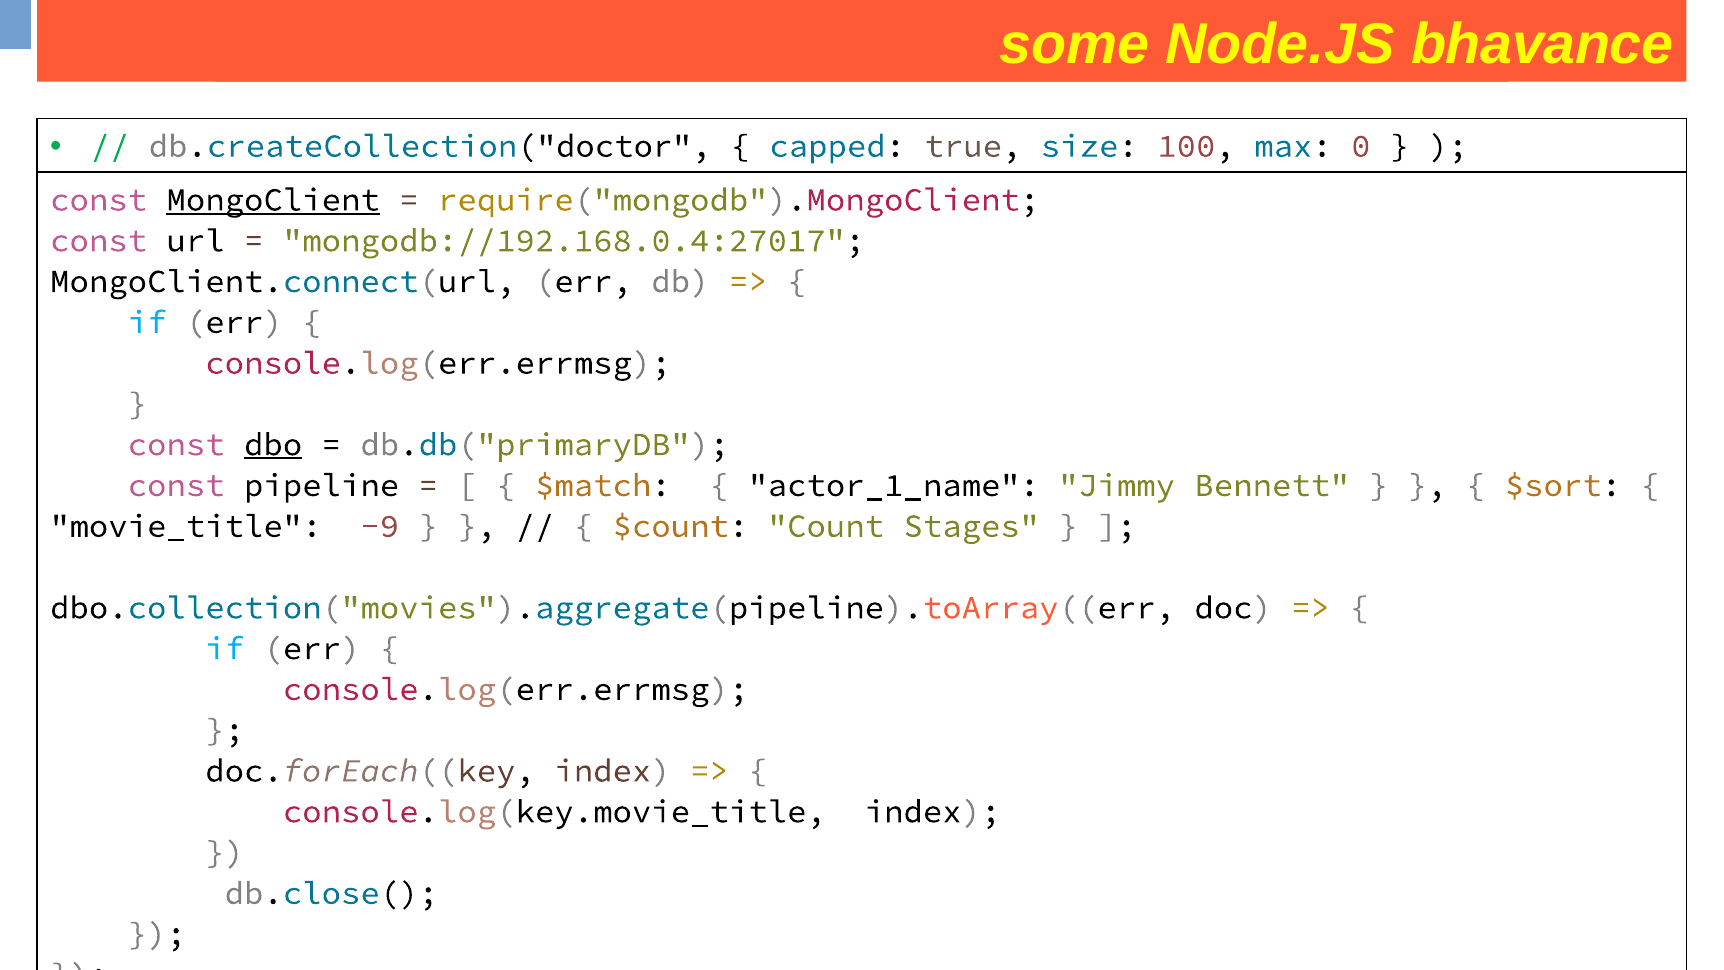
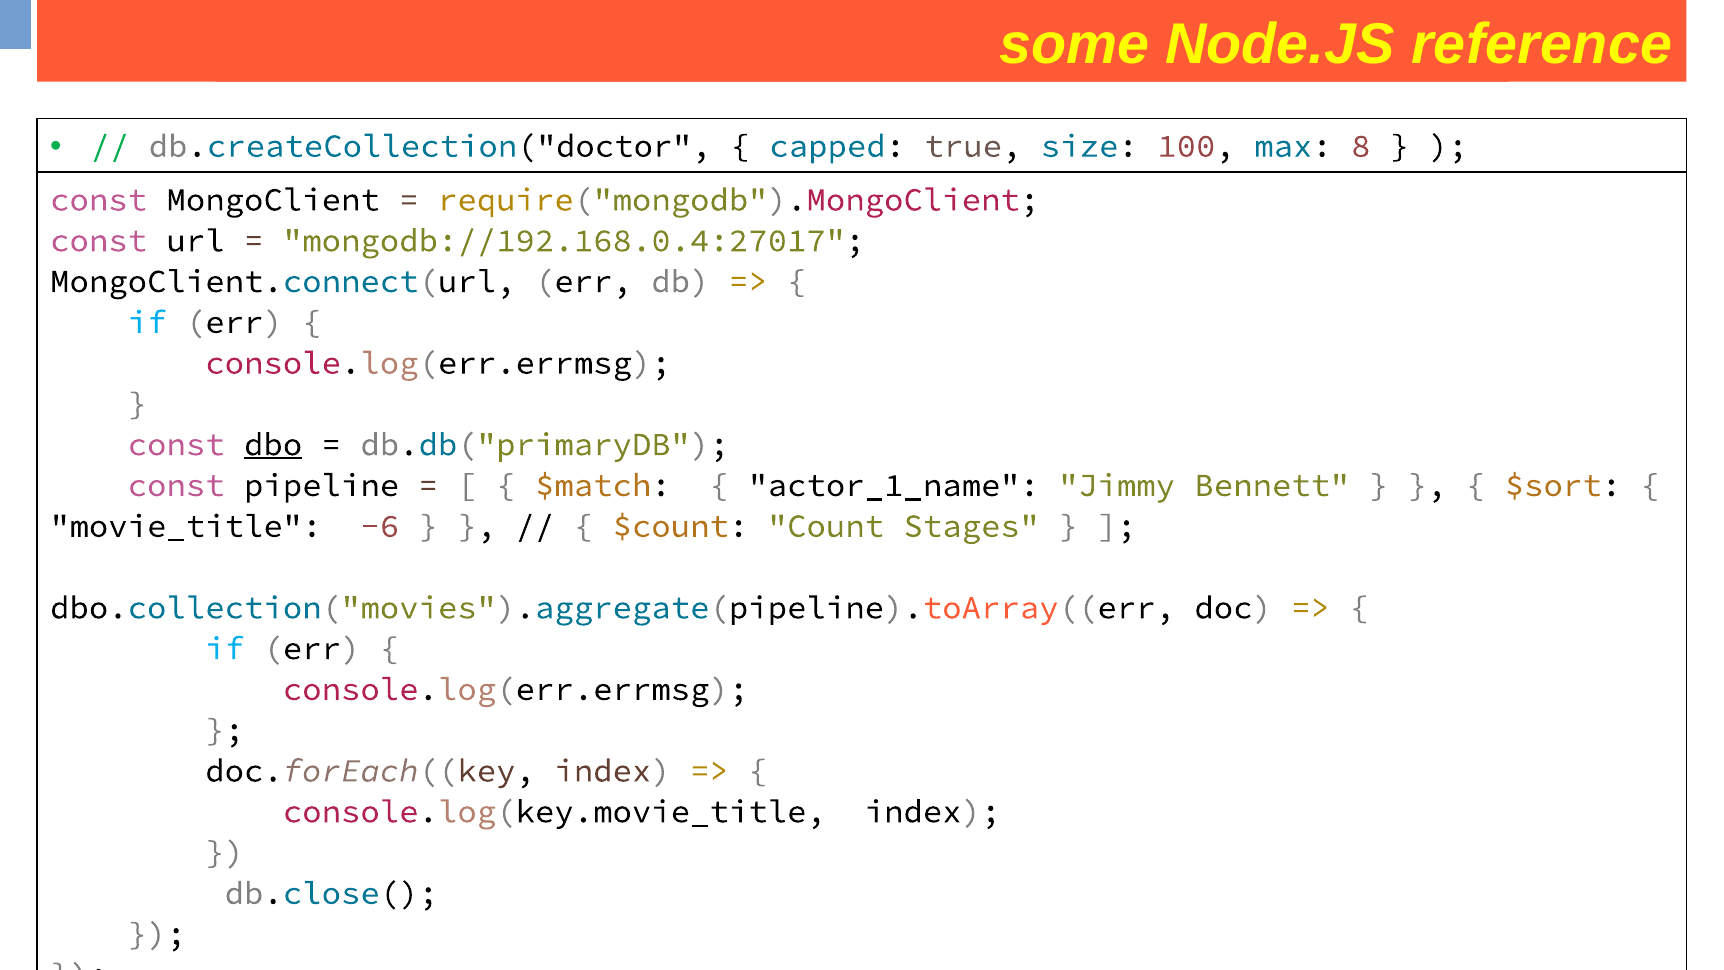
bhavance: bhavance -> reference
0: 0 -> 8
MongoClient underline: present -> none
-9: -9 -> -6
